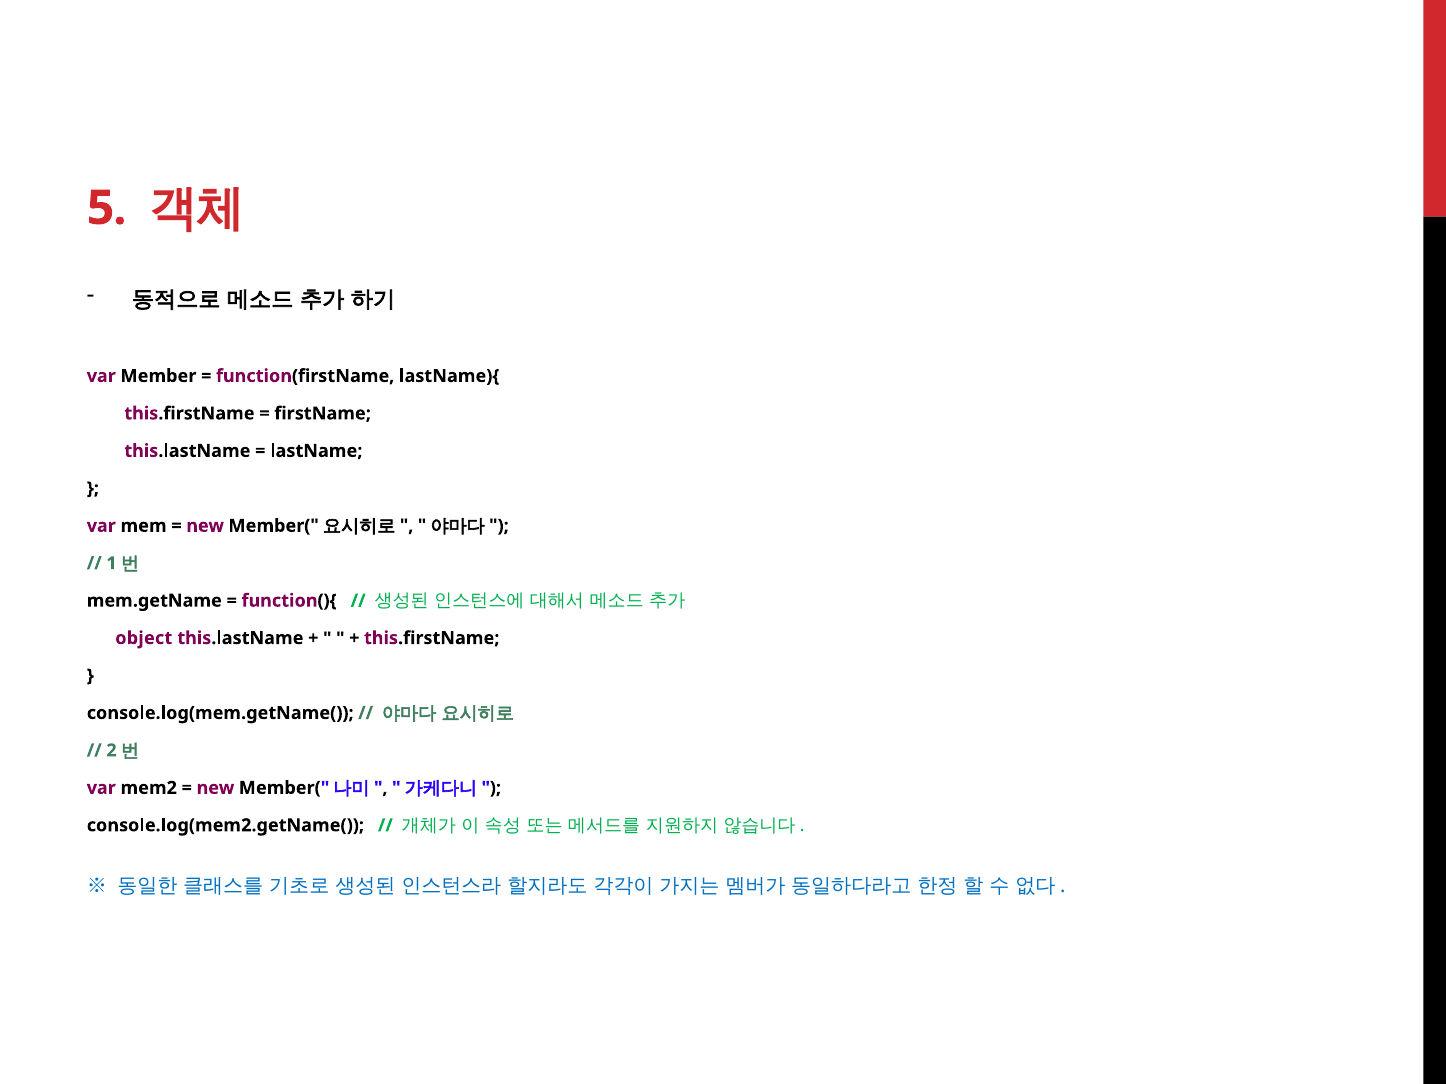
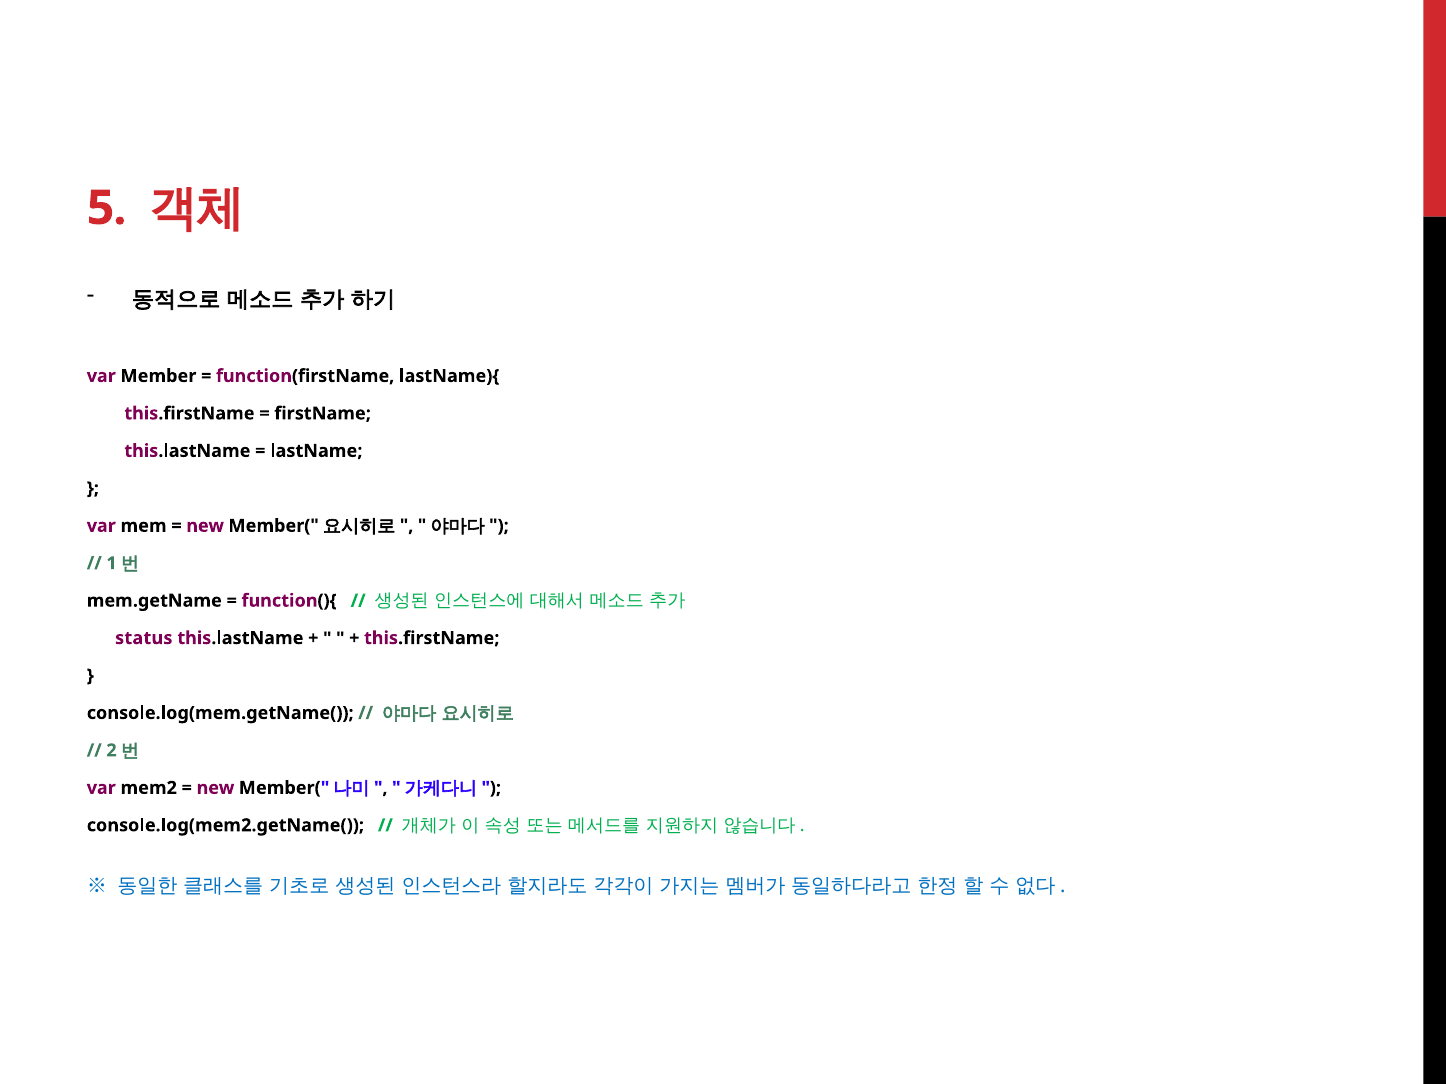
object: object -> status
